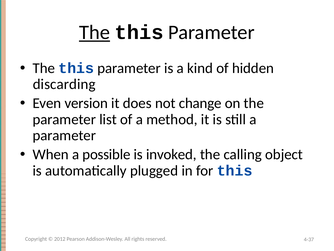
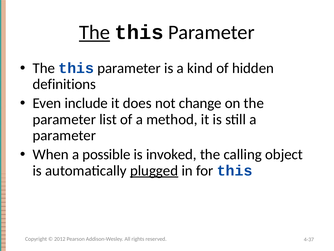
discarding: discarding -> definitions
version: version -> include
plugged underline: none -> present
